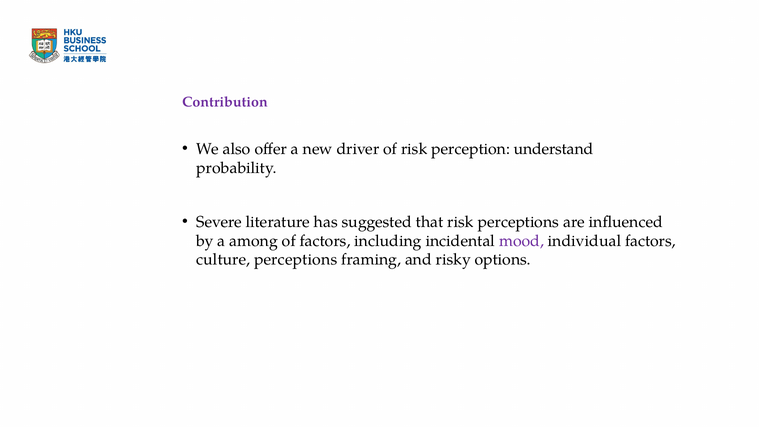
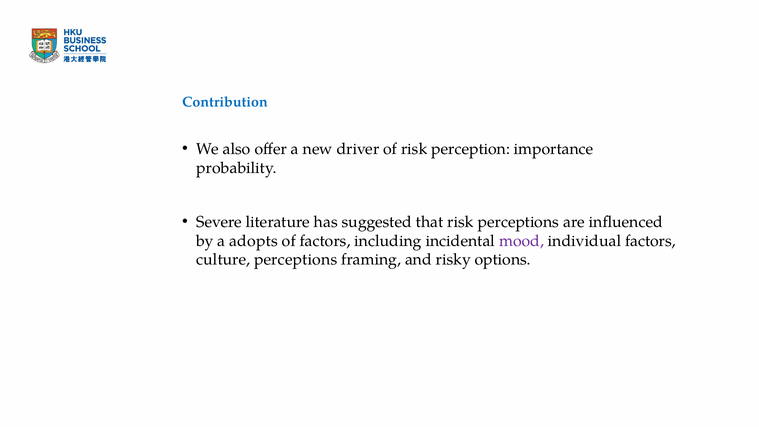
Contribution colour: purple -> blue
understand: understand -> importance
among: among -> adopts
